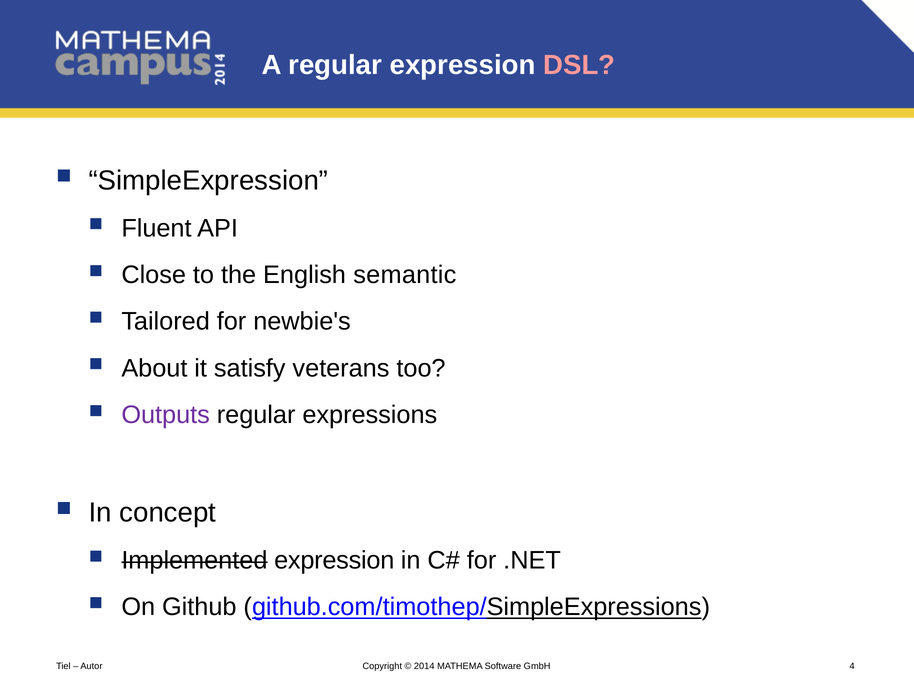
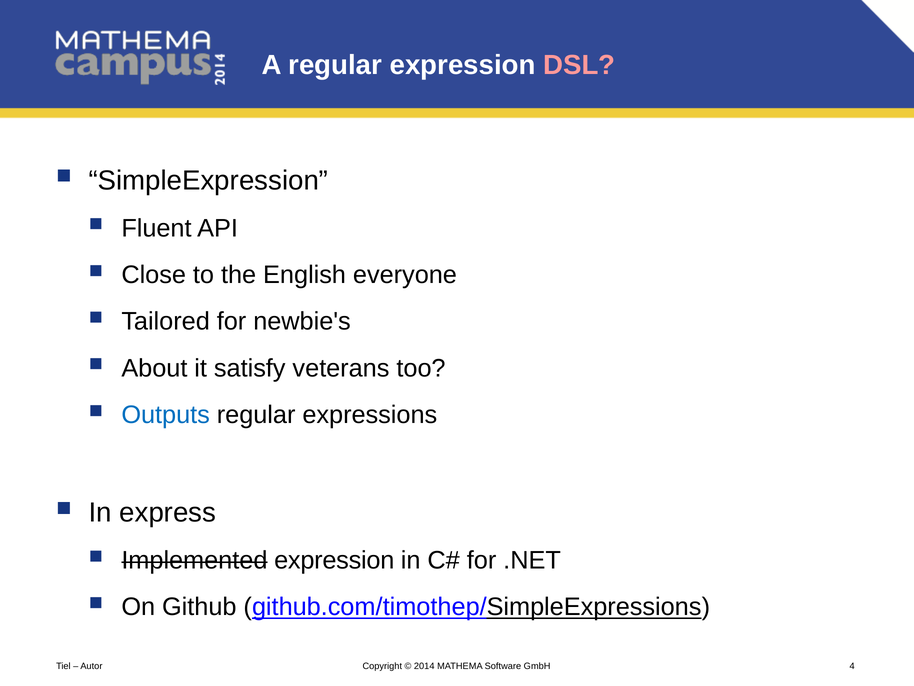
semantic: semantic -> everyone
Outputs colour: purple -> blue
concept: concept -> express
